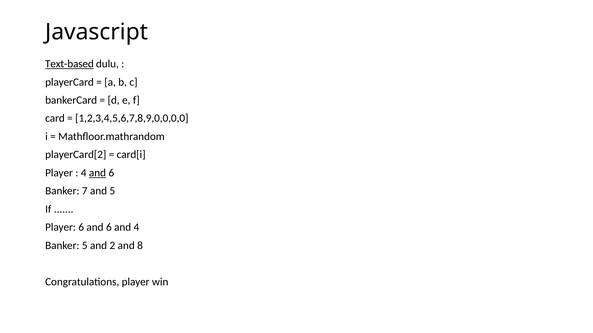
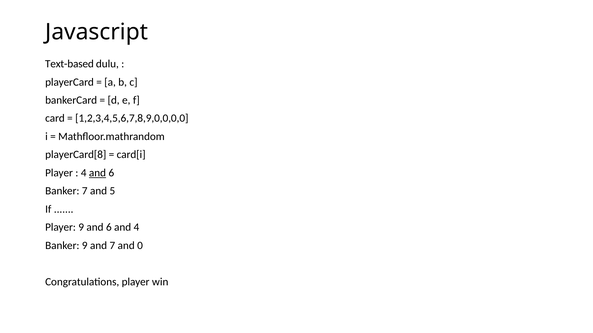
Text-based underline: present -> none
playerCard[2: playerCard[2 -> playerCard[8
Player 6: 6 -> 9
Banker 5: 5 -> 9
and 2: 2 -> 7
8: 8 -> 0
